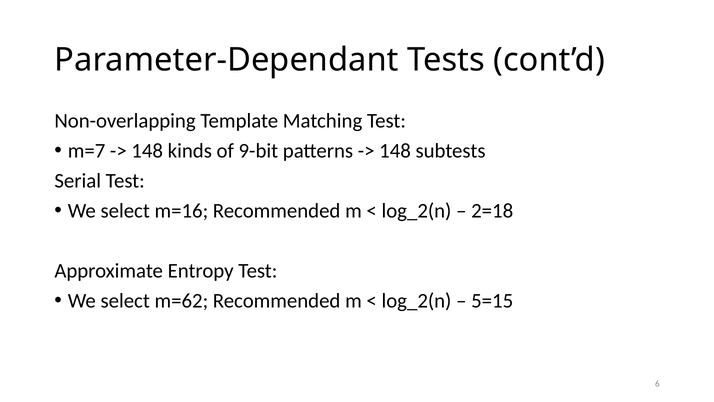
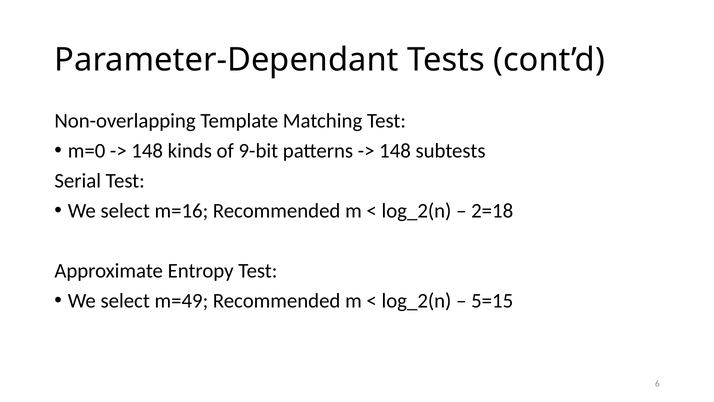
m=7: m=7 -> m=0
m=62: m=62 -> m=49
